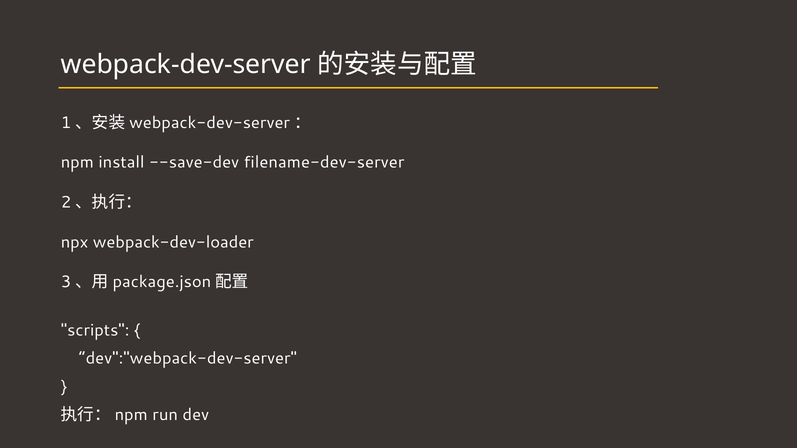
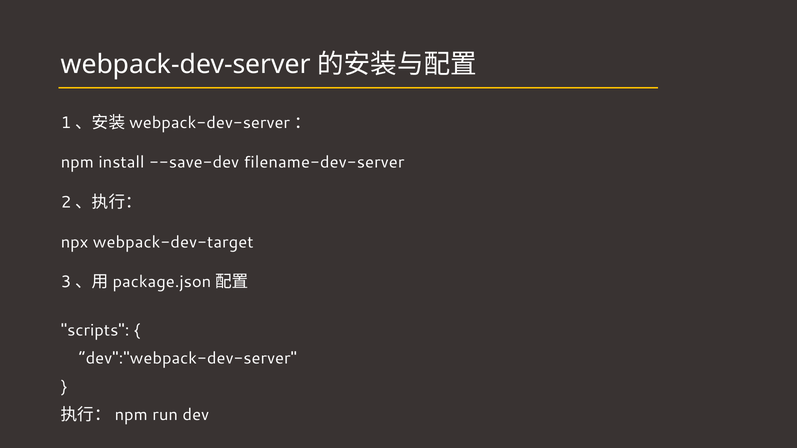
webpack-dev-loader: webpack-dev-loader -> webpack-dev-target
